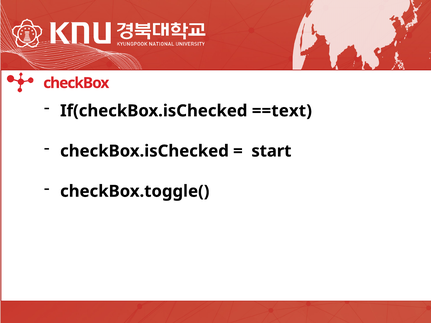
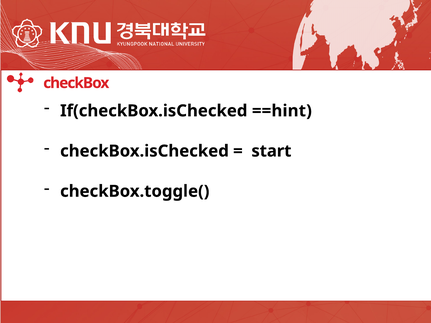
==text: ==text -> ==hint
